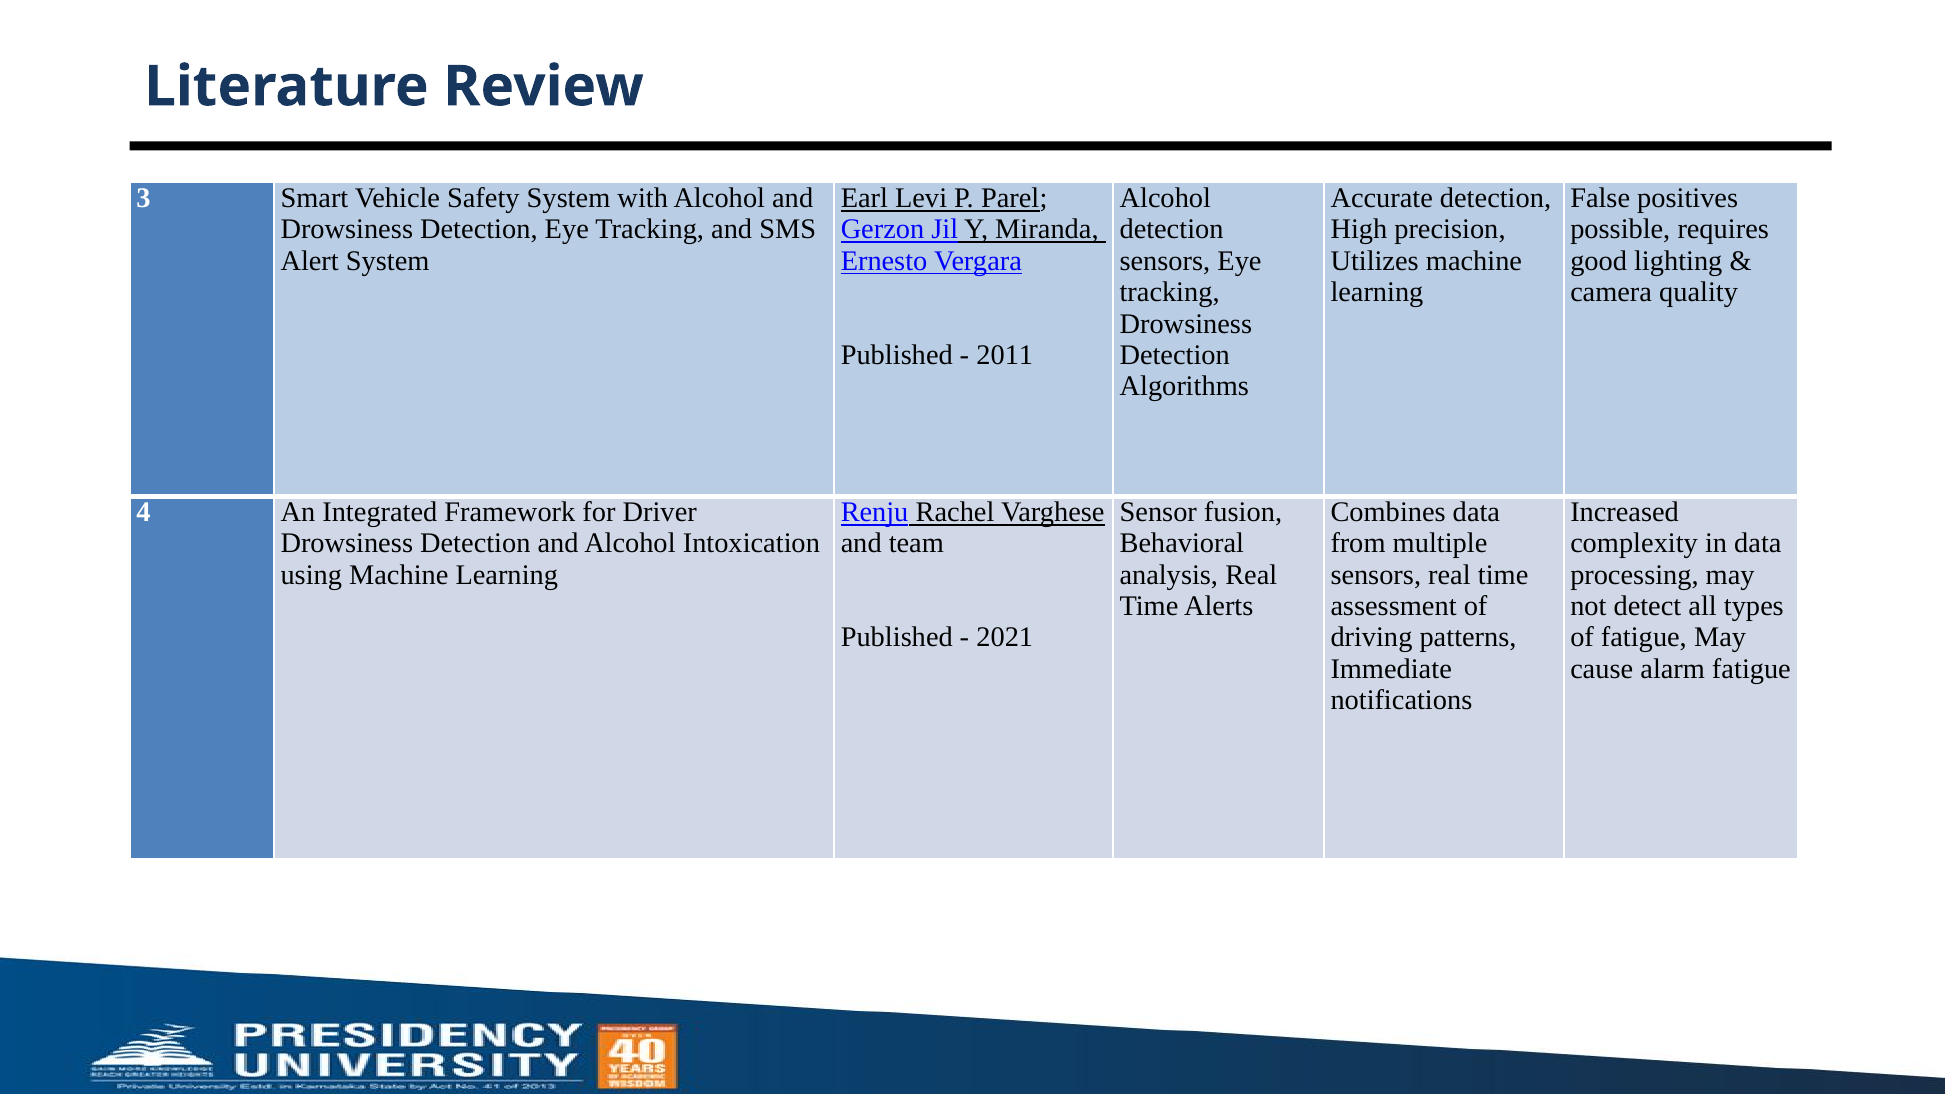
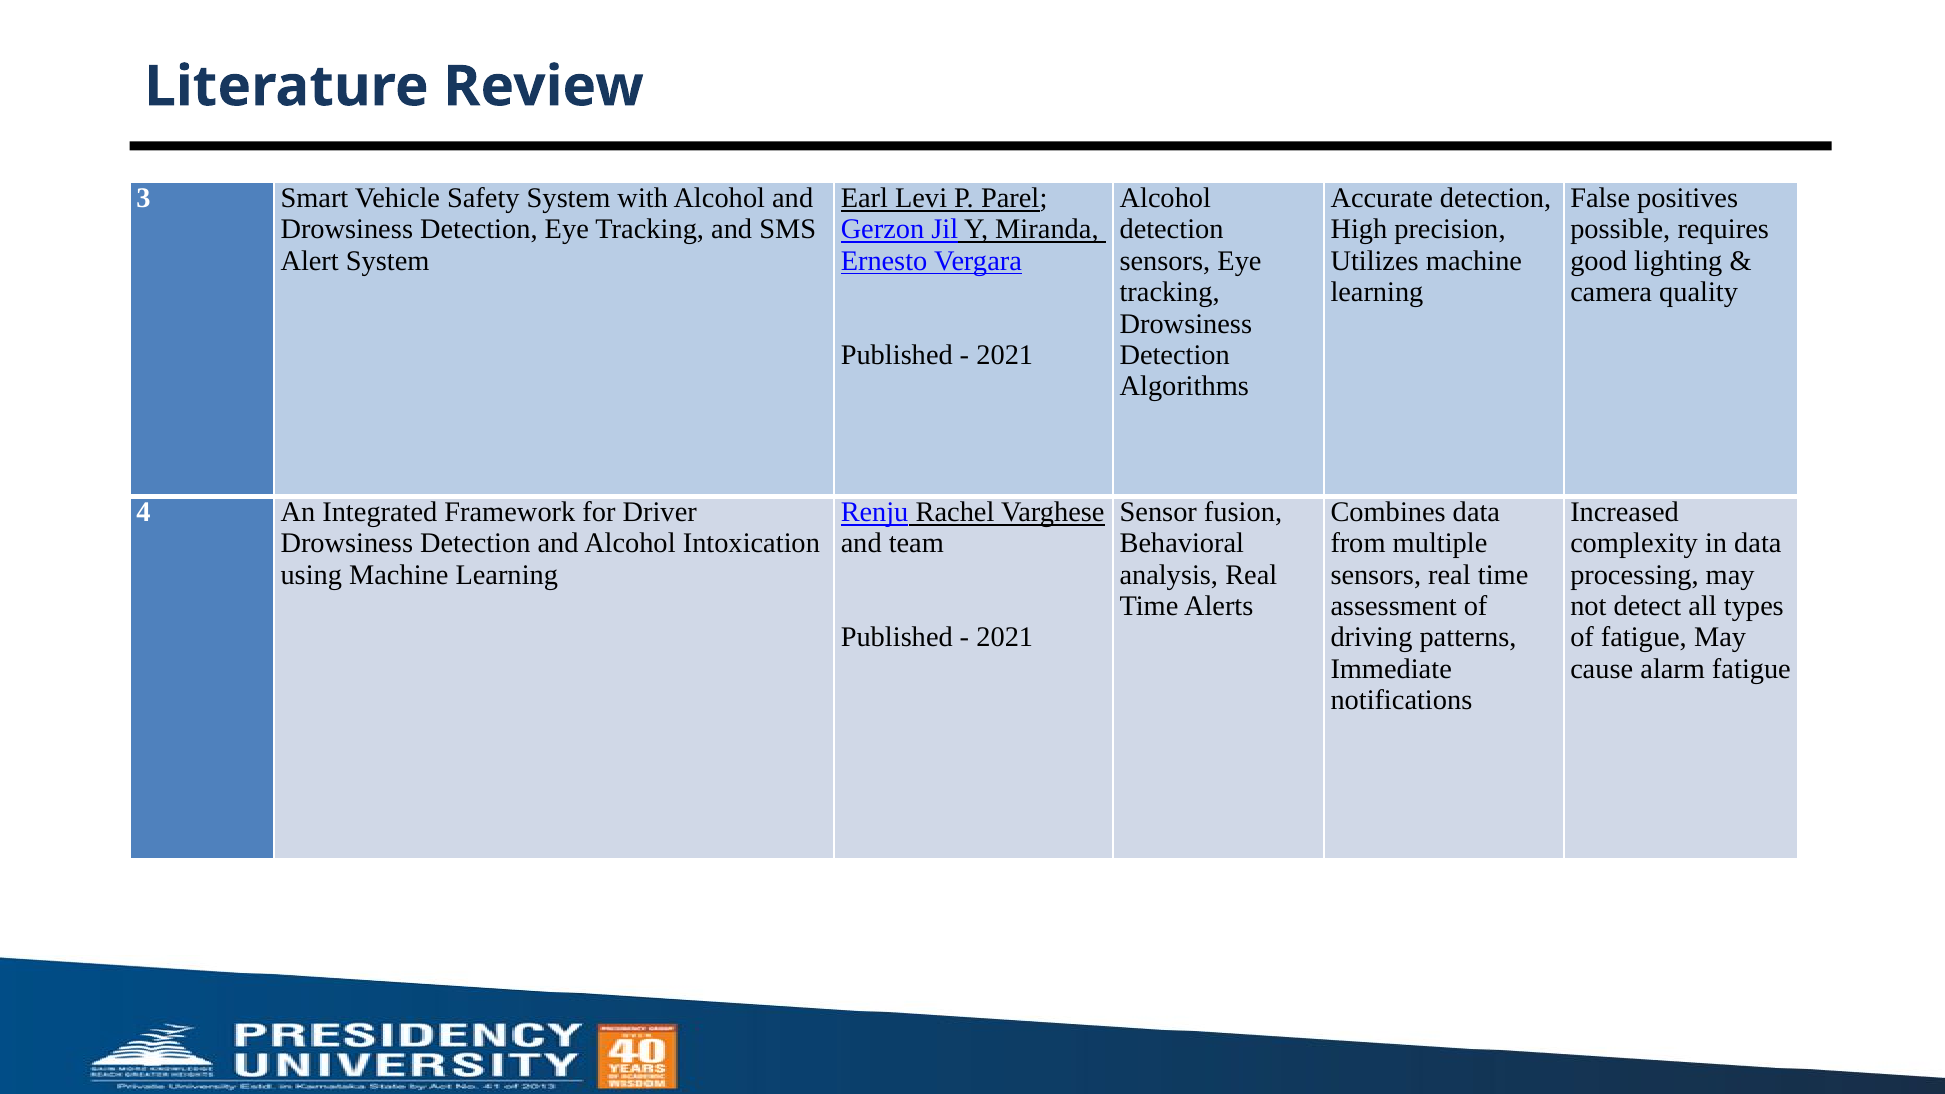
2011 at (1005, 355): 2011 -> 2021
